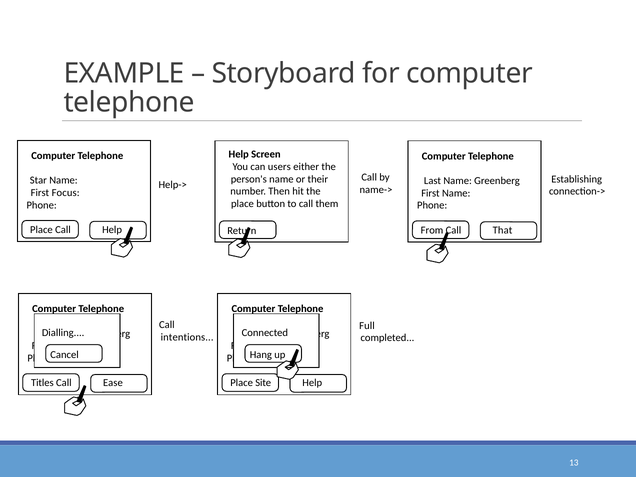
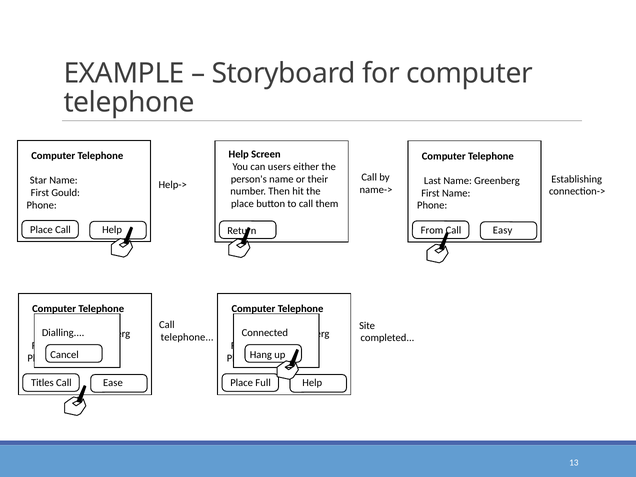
Focus: Focus -> Gould
That: That -> Easy
Full: Full -> Site
intentions at (187, 337): intentions -> telephone
Site: Site -> Full
